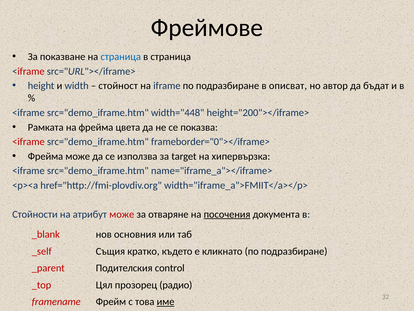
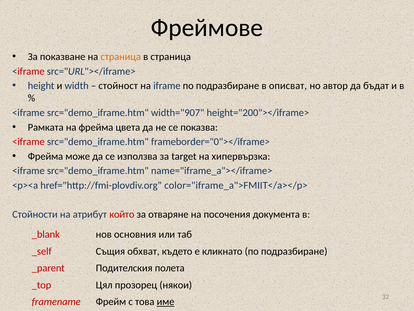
страница at (121, 57) colour: blue -> orange
width="448: width="448 -> width="907
width="iframe_a">FMIIT</a></p>: width="iframe_a">FMIIT</a></p> -> color="iframe_a">FMIIT</a></p>
атрибут може: може -> който
посочения underline: present -> none
кратко: кратко -> обхват
control: control -> полета
радио: радио -> някои
